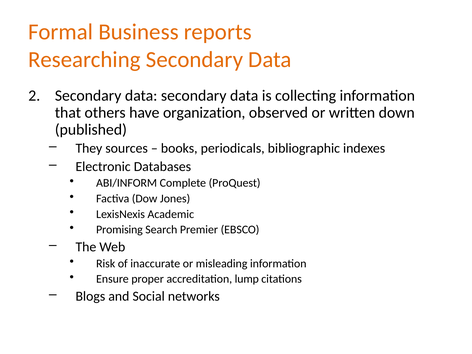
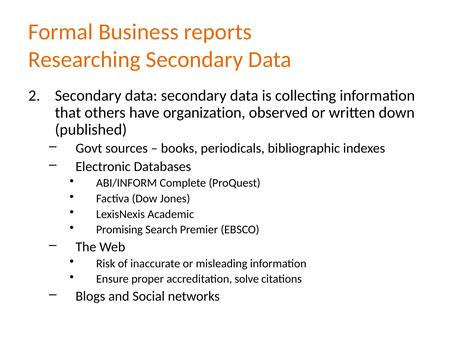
They: They -> Govt
lump: lump -> solve
